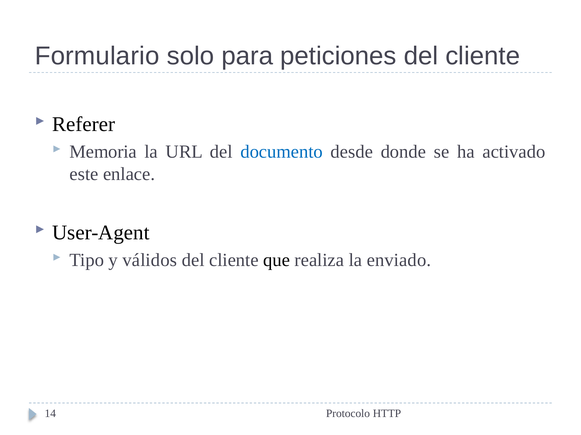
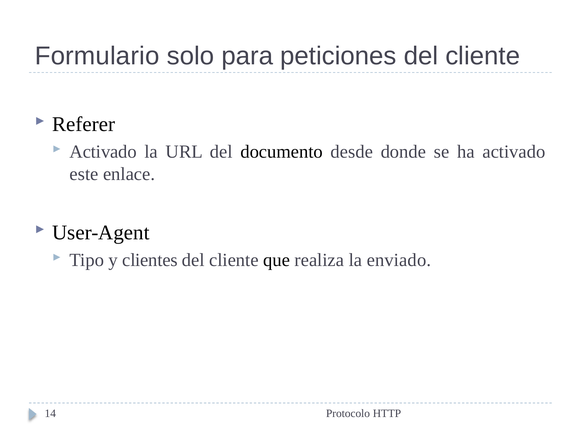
Memoria at (103, 152): Memoria -> Activado
documento colour: blue -> black
válidos: válidos -> clientes
